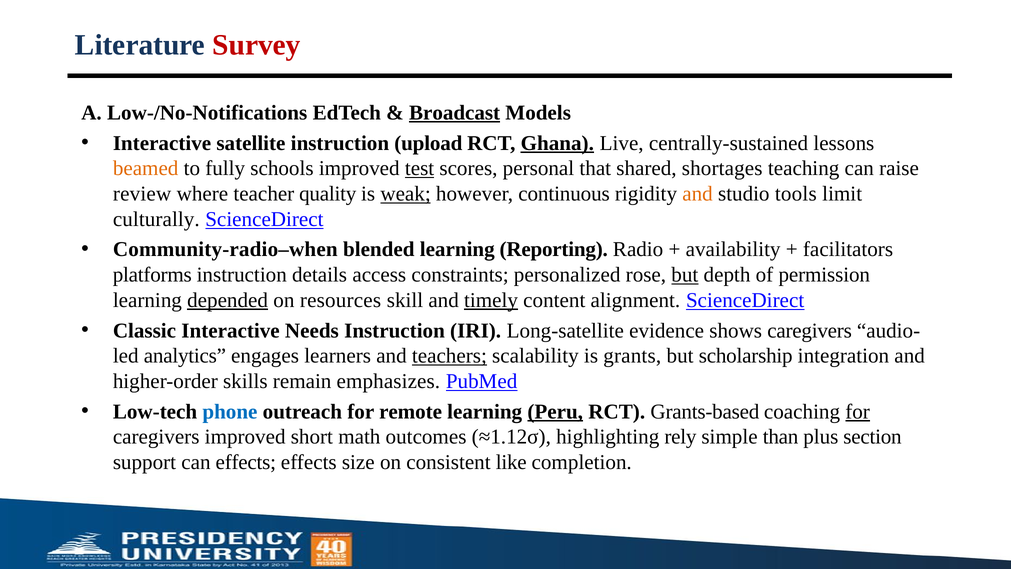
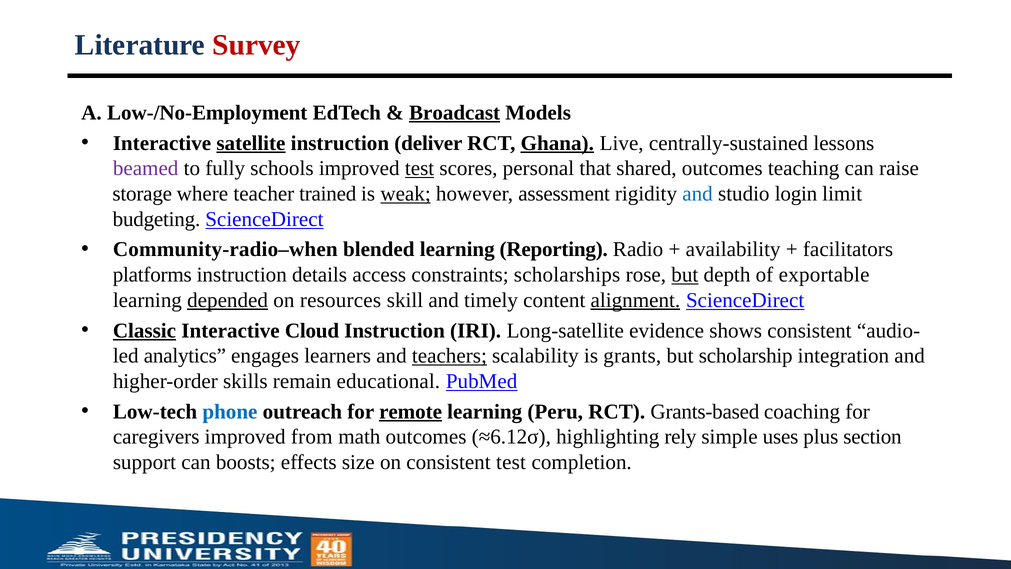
Low-/No-Notifications: Low-/No-Notifications -> Low-/No-Employment
satellite underline: none -> present
upload: upload -> deliver
beamed colour: orange -> purple
shared shortages: shortages -> outcomes
review: review -> storage
quality: quality -> trained
continuous: continuous -> assessment
and at (698, 194) colour: orange -> blue
tools: tools -> login
culturally: culturally -> budgeting
personalized: personalized -> scholarships
permission: permission -> exportable
timely underline: present -> none
alignment underline: none -> present
Classic underline: none -> present
Needs: Needs -> Cloud
shows caregivers: caregivers -> consistent
emphasizes: emphasizes -> educational
remote underline: none -> present
Peru underline: present -> none
for at (858, 411) underline: present -> none
short: short -> from
≈1.12σ: ≈1.12σ -> ≈6.12σ
than: than -> uses
can effects: effects -> boosts
consistent like: like -> test
